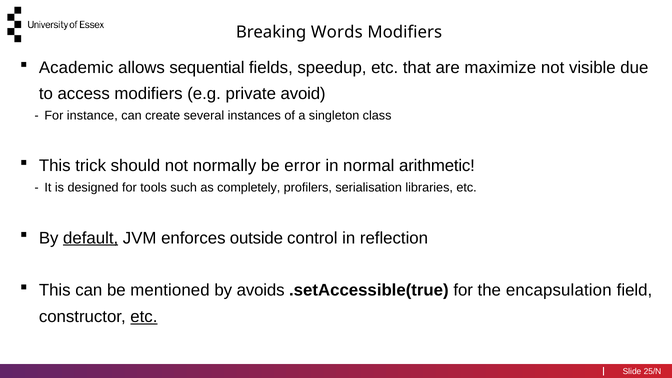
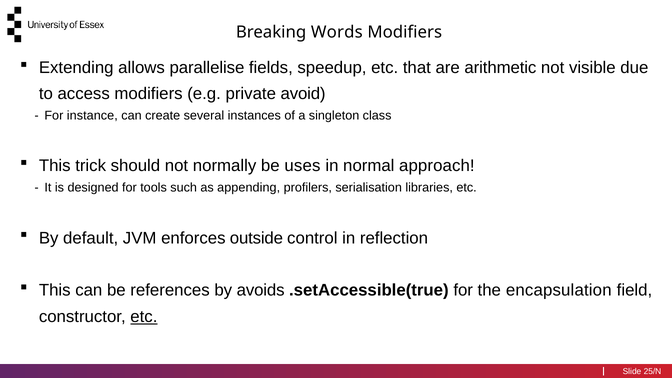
Academic: Academic -> Extending
sequential: sequential -> parallelise
maximize: maximize -> arithmetic
error: error -> uses
arithmetic: arithmetic -> approach
completely: completely -> appending
default underline: present -> none
mentioned: mentioned -> references
